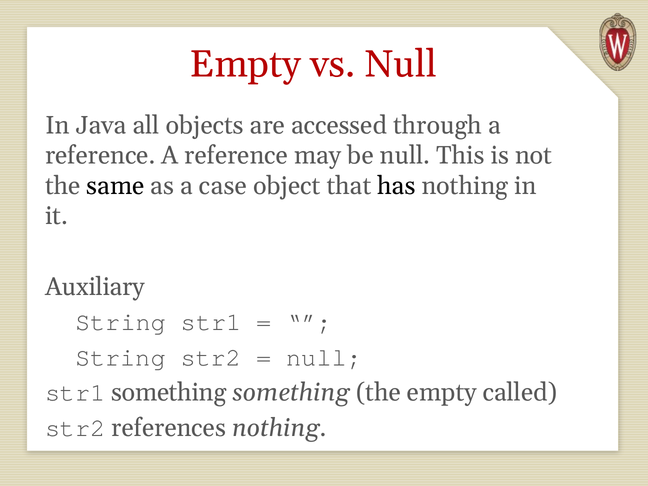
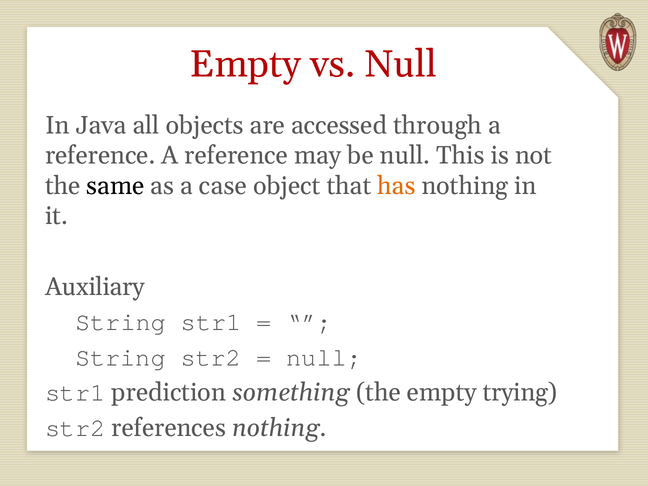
has colour: black -> orange
str1 something: something -> prediction
called: called -> trying
